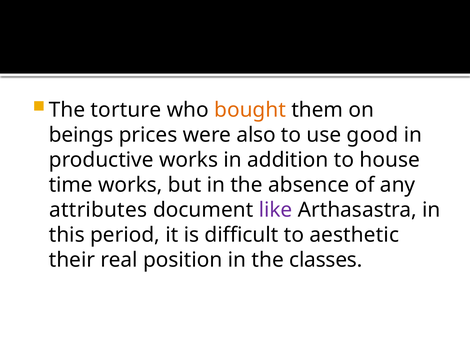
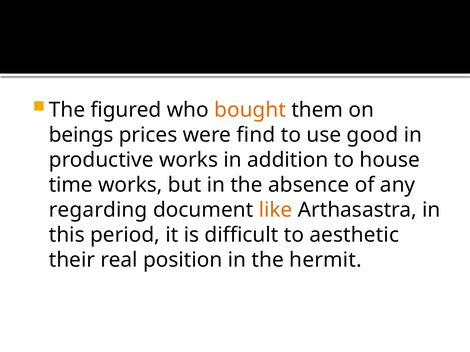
torture: torture -> figured
also: also -> find
attributes: attributes -> regarding
like colour: purple -> orange
classes: classes -> hermit
